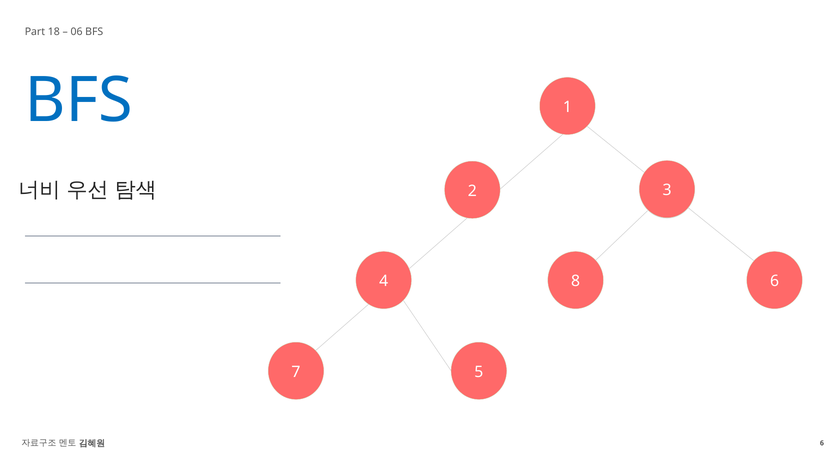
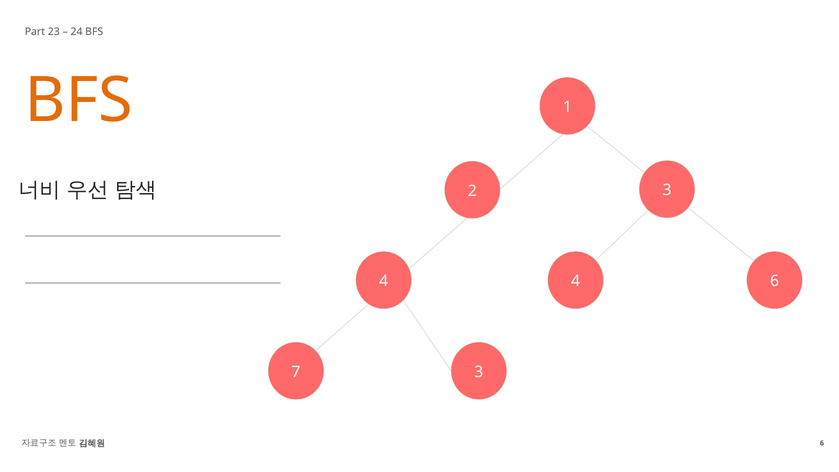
18: 18 -> 23
06: 06 -> 24
BFS at (79, 101) colour: blue -> orange
4 8: 8 -> 4
7 5: 5 -> 3
